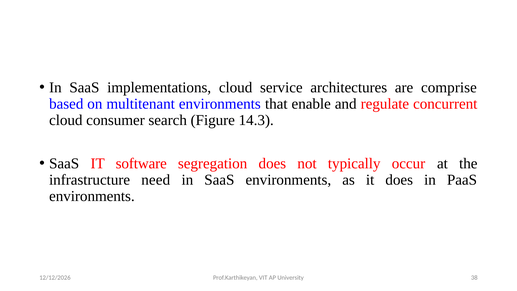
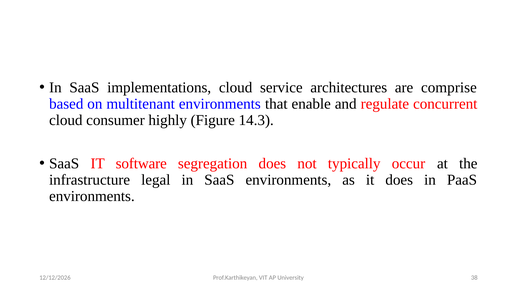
search: search -> highly
need: need -> legal
